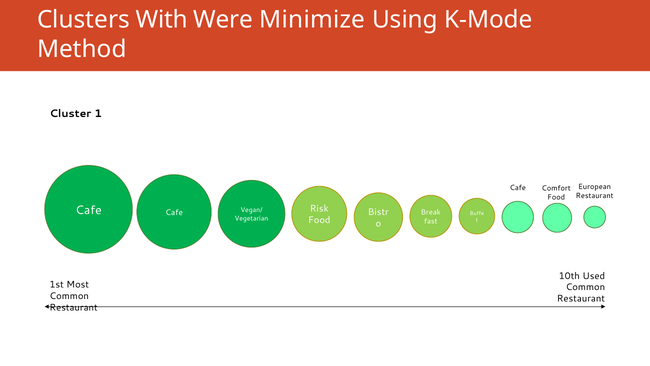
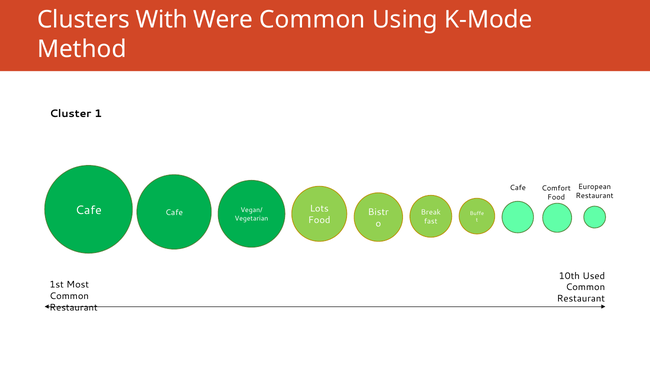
Were Minimize: Minimize -> Common
Risk: Risk -> Lots
